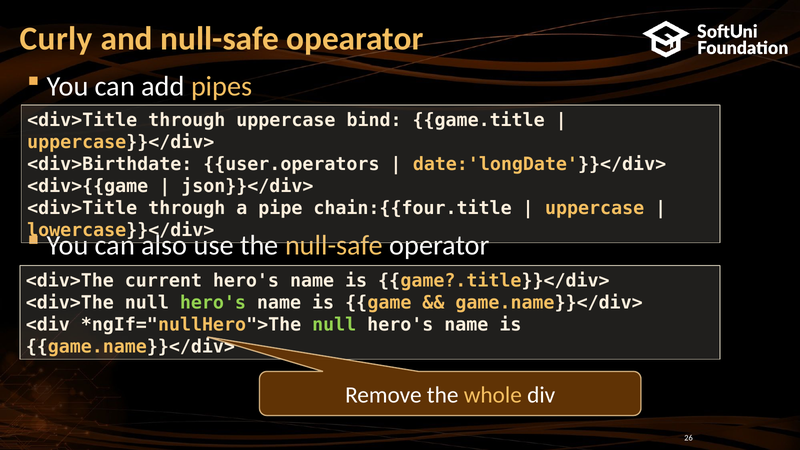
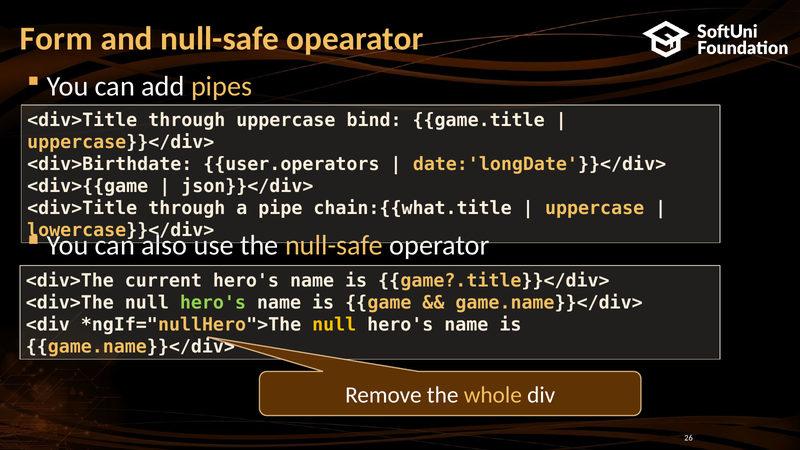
Curly: Curly -> Form
chain:{{four.title: chain:{{four.title -> chain:{{what.title
null at (334, 325) colour: light green -> yellow
